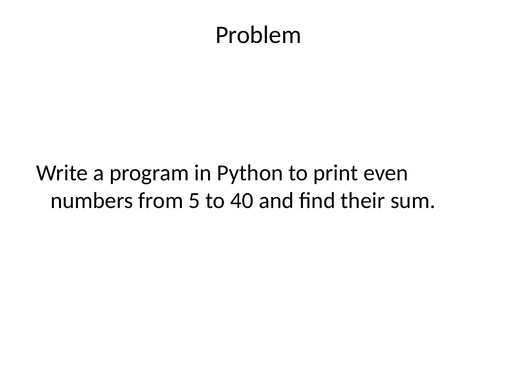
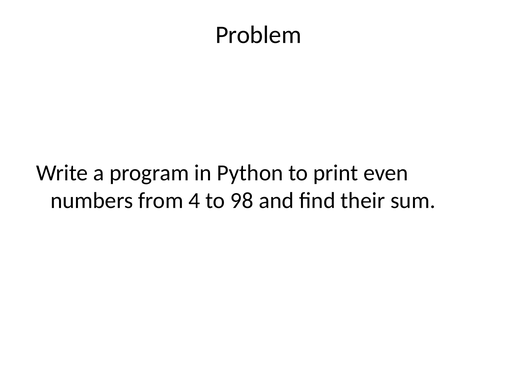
5: 5 -> 4
40: 40 -> 98
